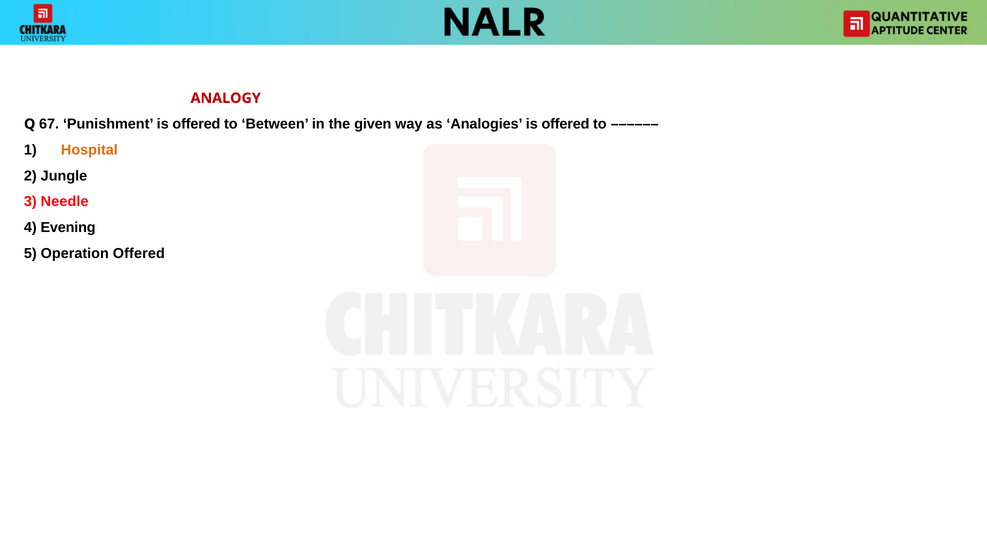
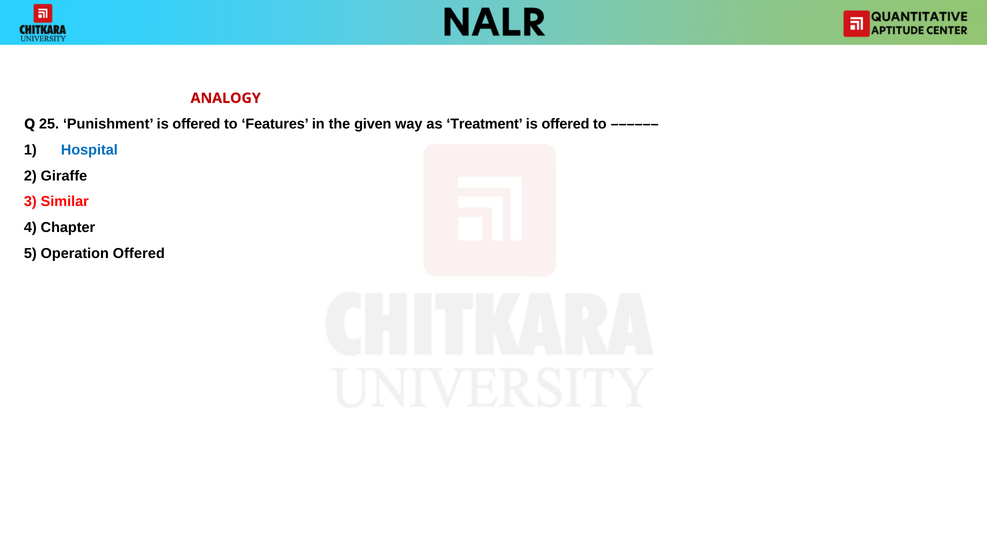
67: 67 -> 25
Between: Between -> Features
Analogies: Analogies -> Treatment
Hospital colour: orange -> blue
Jungle: Jungle -> Giraffe
Needle: Needle -> Similar
Evening: Evening -> Chapter
